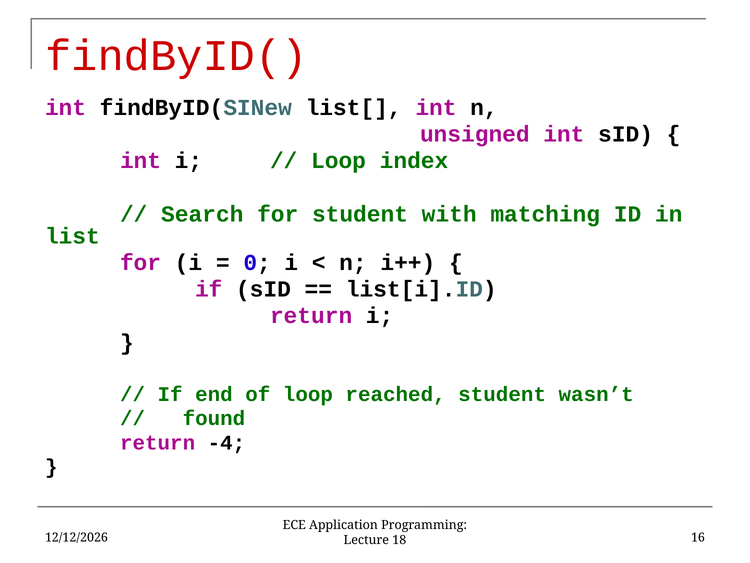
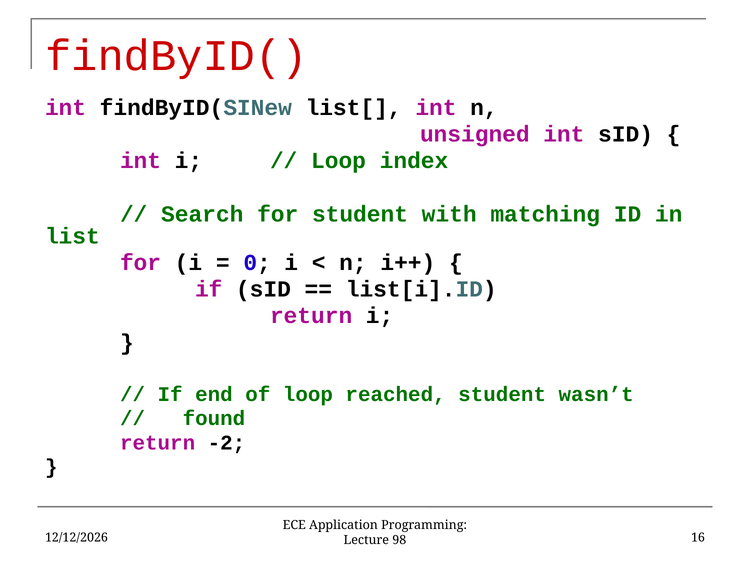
-4: -4 -> -2
18: 18 -> 98
